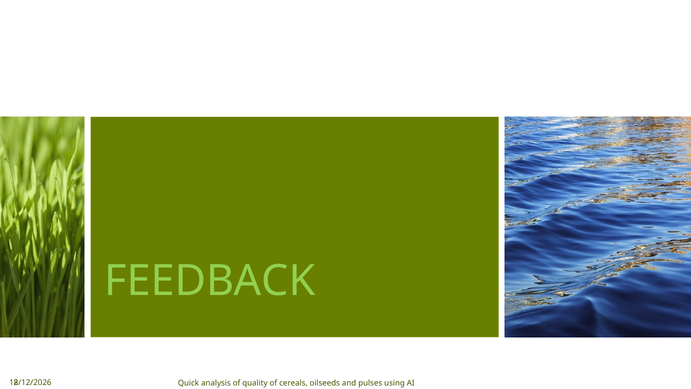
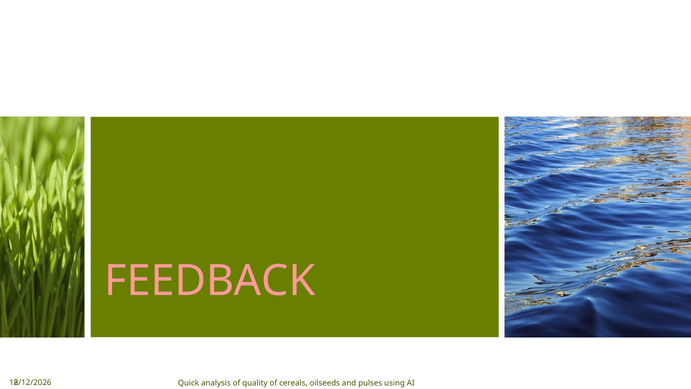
FEEDBACK colour: light green -> pink
